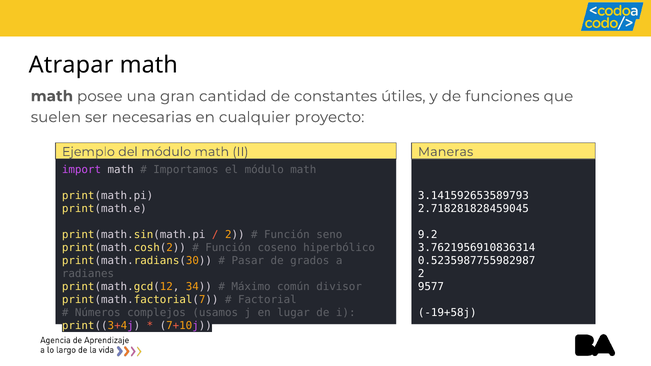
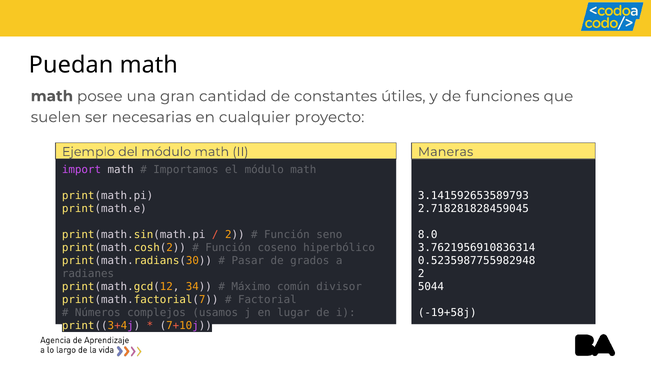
Atrapar: Atrapar -> Puedan
9.2: 9.2 -> 8.0
0.5235987755982987: 0.5235987755982987 -> 0.5235987755982948
9577: 9577 -> 5044
